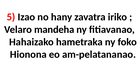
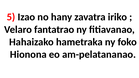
mandeha: mandeha -> fantatrao
